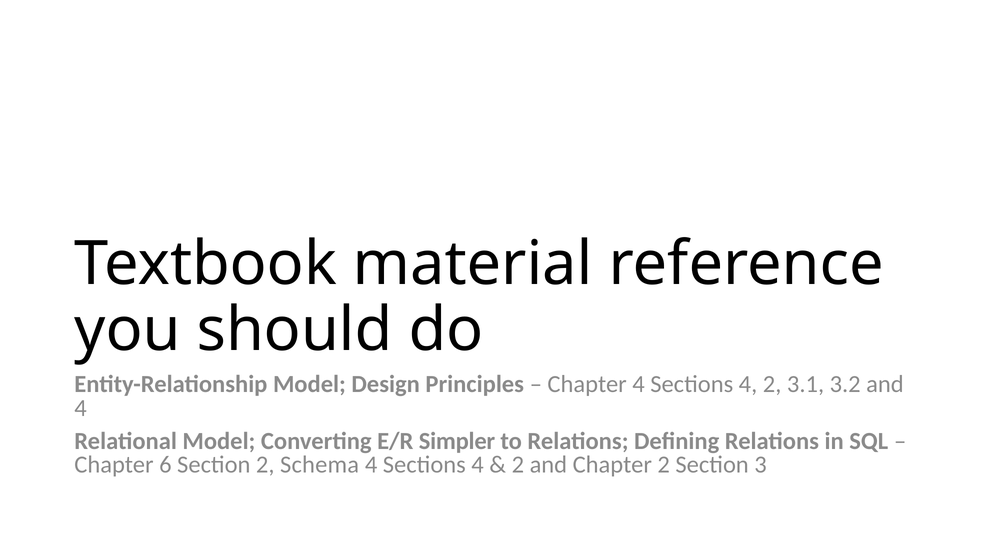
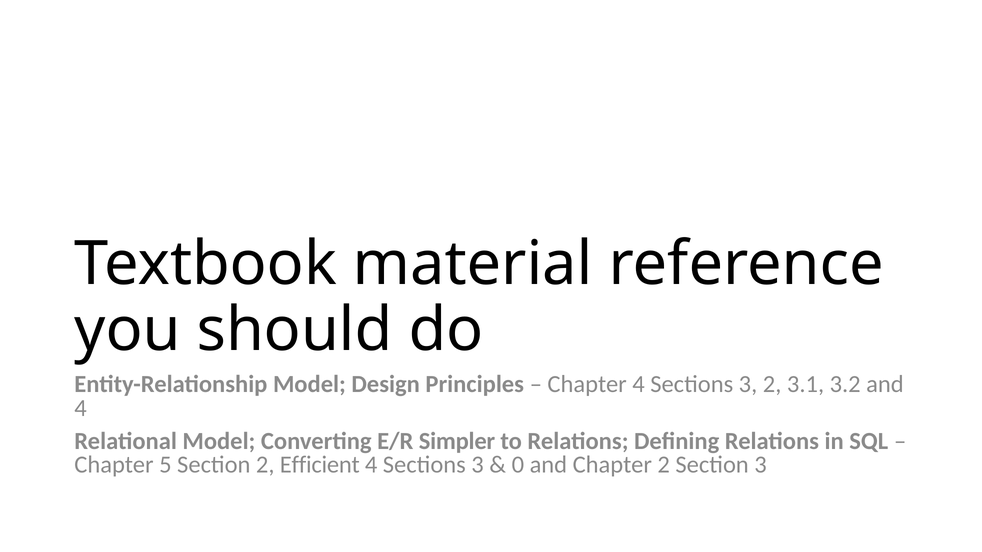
Chapter 4 Sections 4: 4 -> 3
6: 6 -> 5
Schema: Schema -> Efficient
4 at (478, 465): 4 -> 3
2 at (518, 465): 2 -> 0
